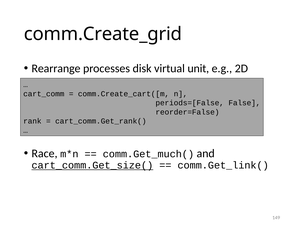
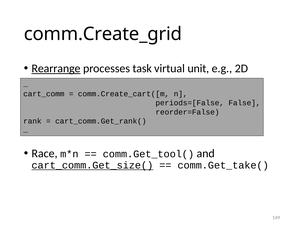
Rearrange underline: none -> present
disk: disk -> task
comm.Get_much(: comm.Get_much( -> comm.Get_tool(
comm.Get_link(: comm.Get_link( -> comm.Get_take(
